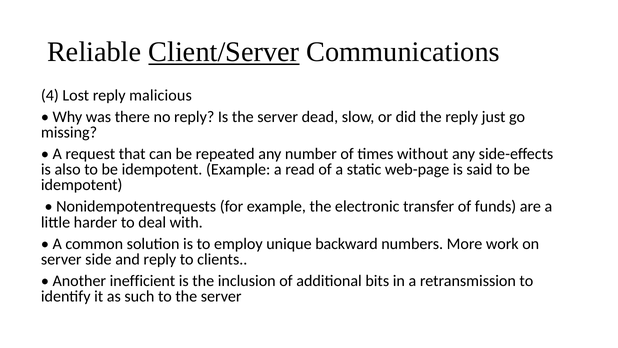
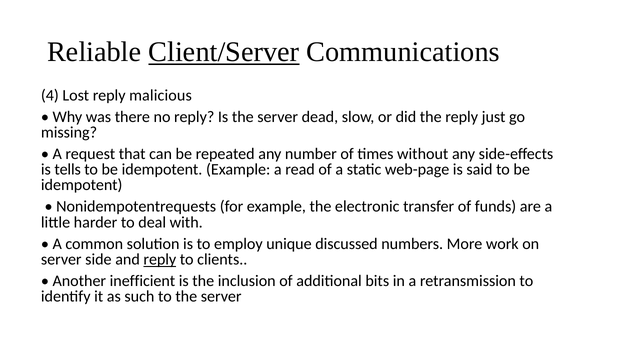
also: also -> tells
backward: backward -> discussed
reply at (160, 259) underline: none -> present
